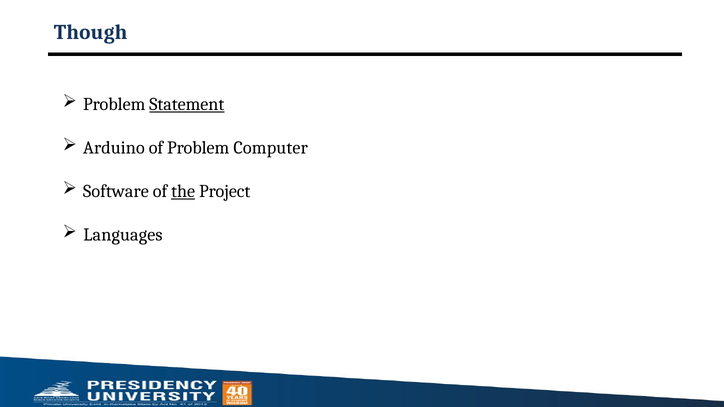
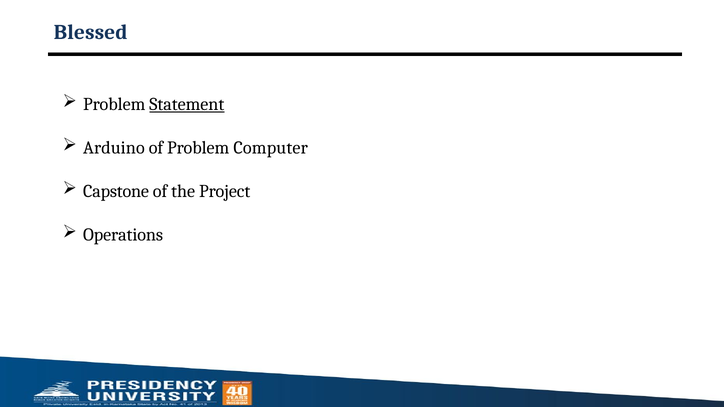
Though: Though -> Blessed
Software: Software -> Capstone
the underline: present -> none
Languages: Languages -> Operations
